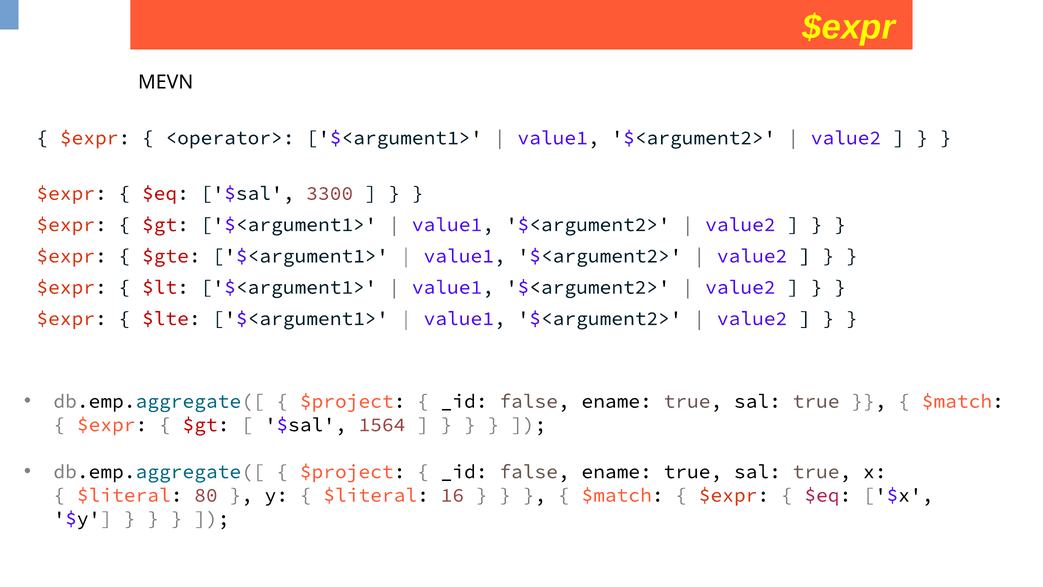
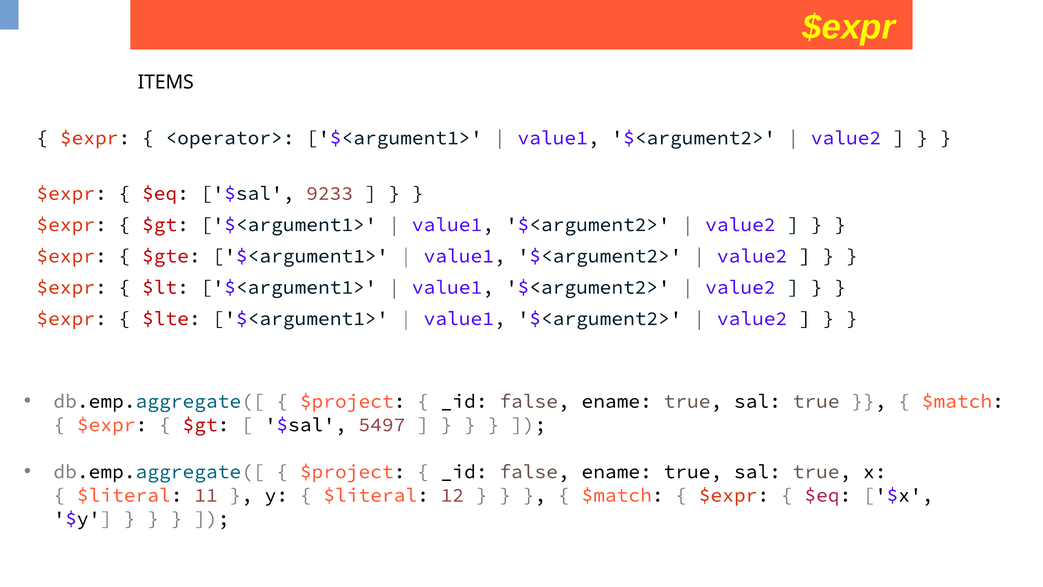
MEVN: MEVN -> ITEMS
3300: 3300 -> 9233
1564: 1564 -> 5497
80: 80 -> 11
16: 16 -> 12
